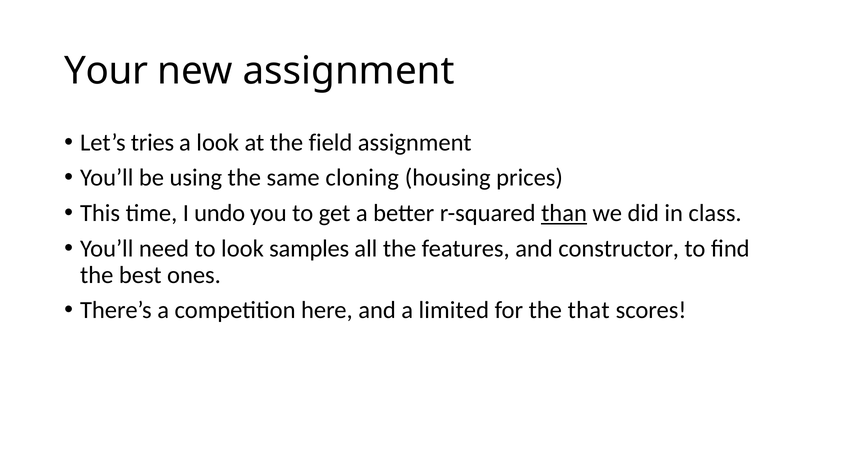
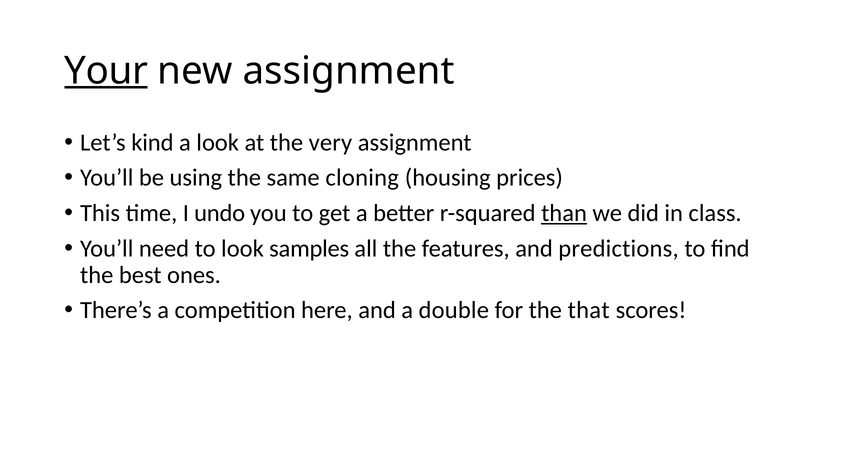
Your underline: none -> present
tries: tries -> kind
field: field -> very
constructor: constructor -> predictions
limited: limited -> double
